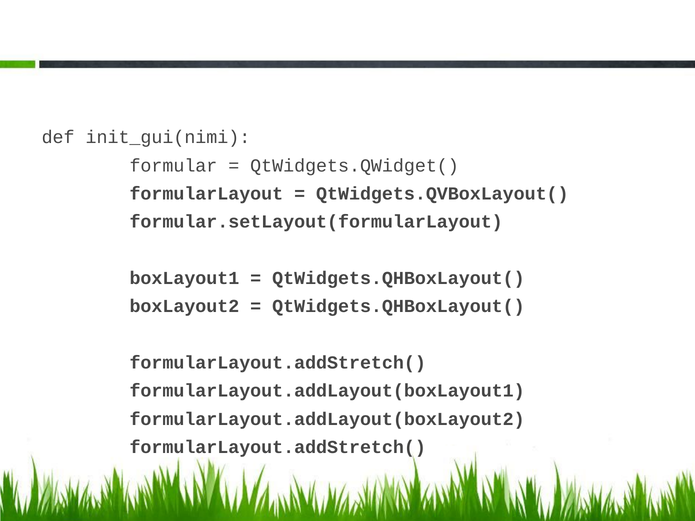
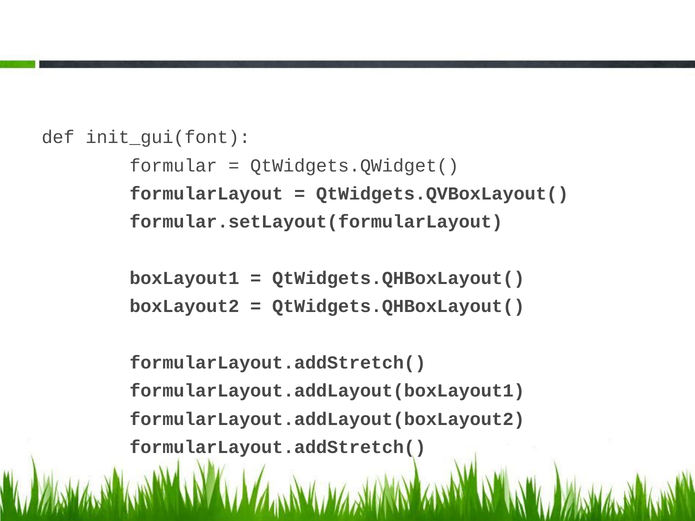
init_gui(nimi: init_gui(nimi -> init_gui(font
